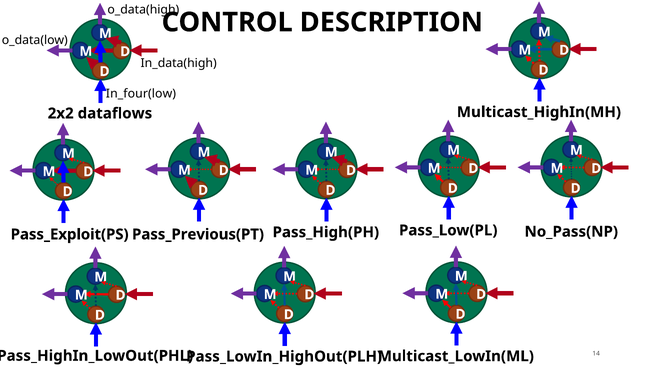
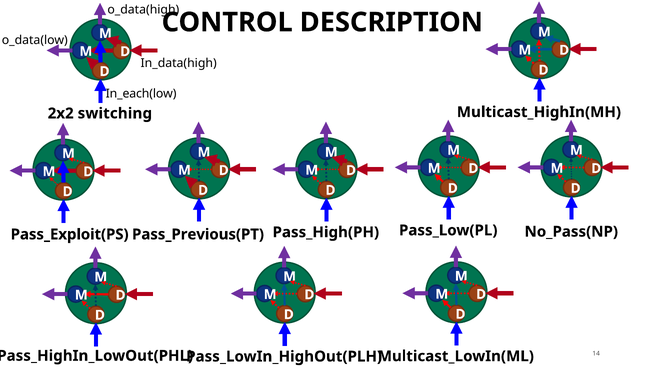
In_four(low: In_four(low -> In_each(low
dataflows: dataflows -> switching
